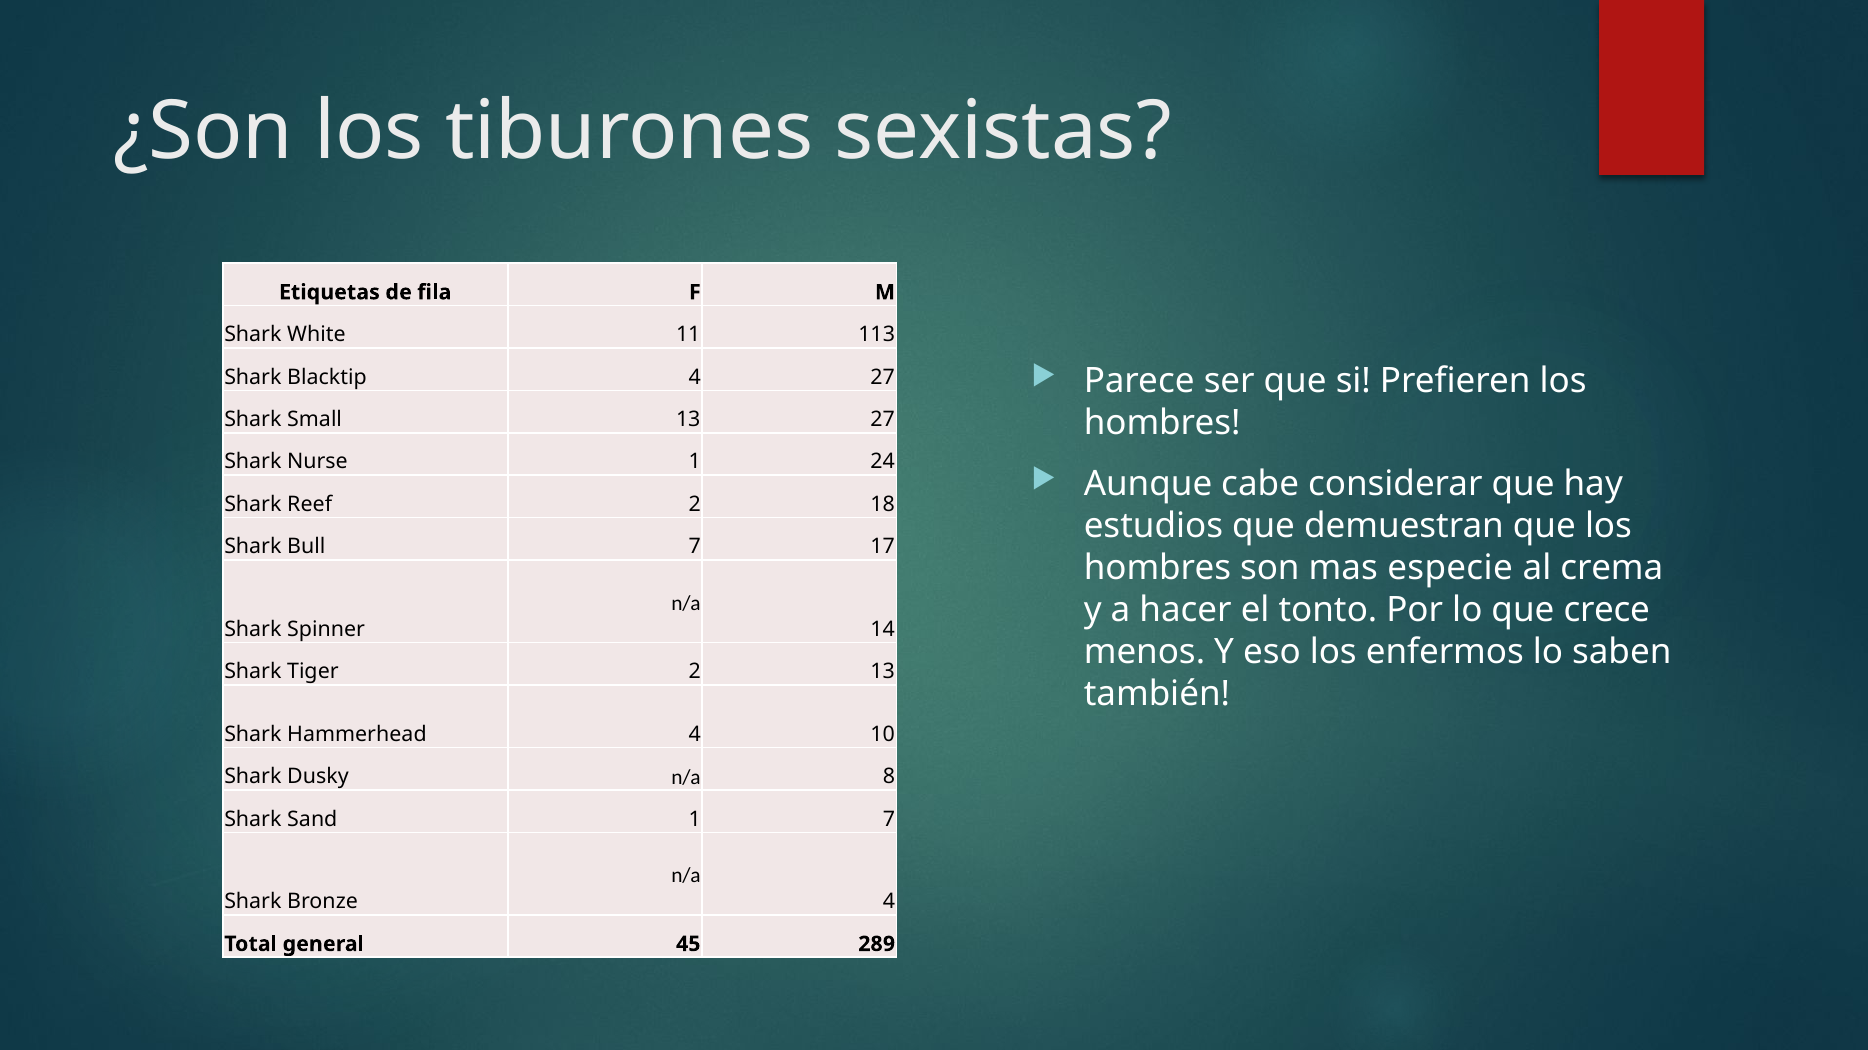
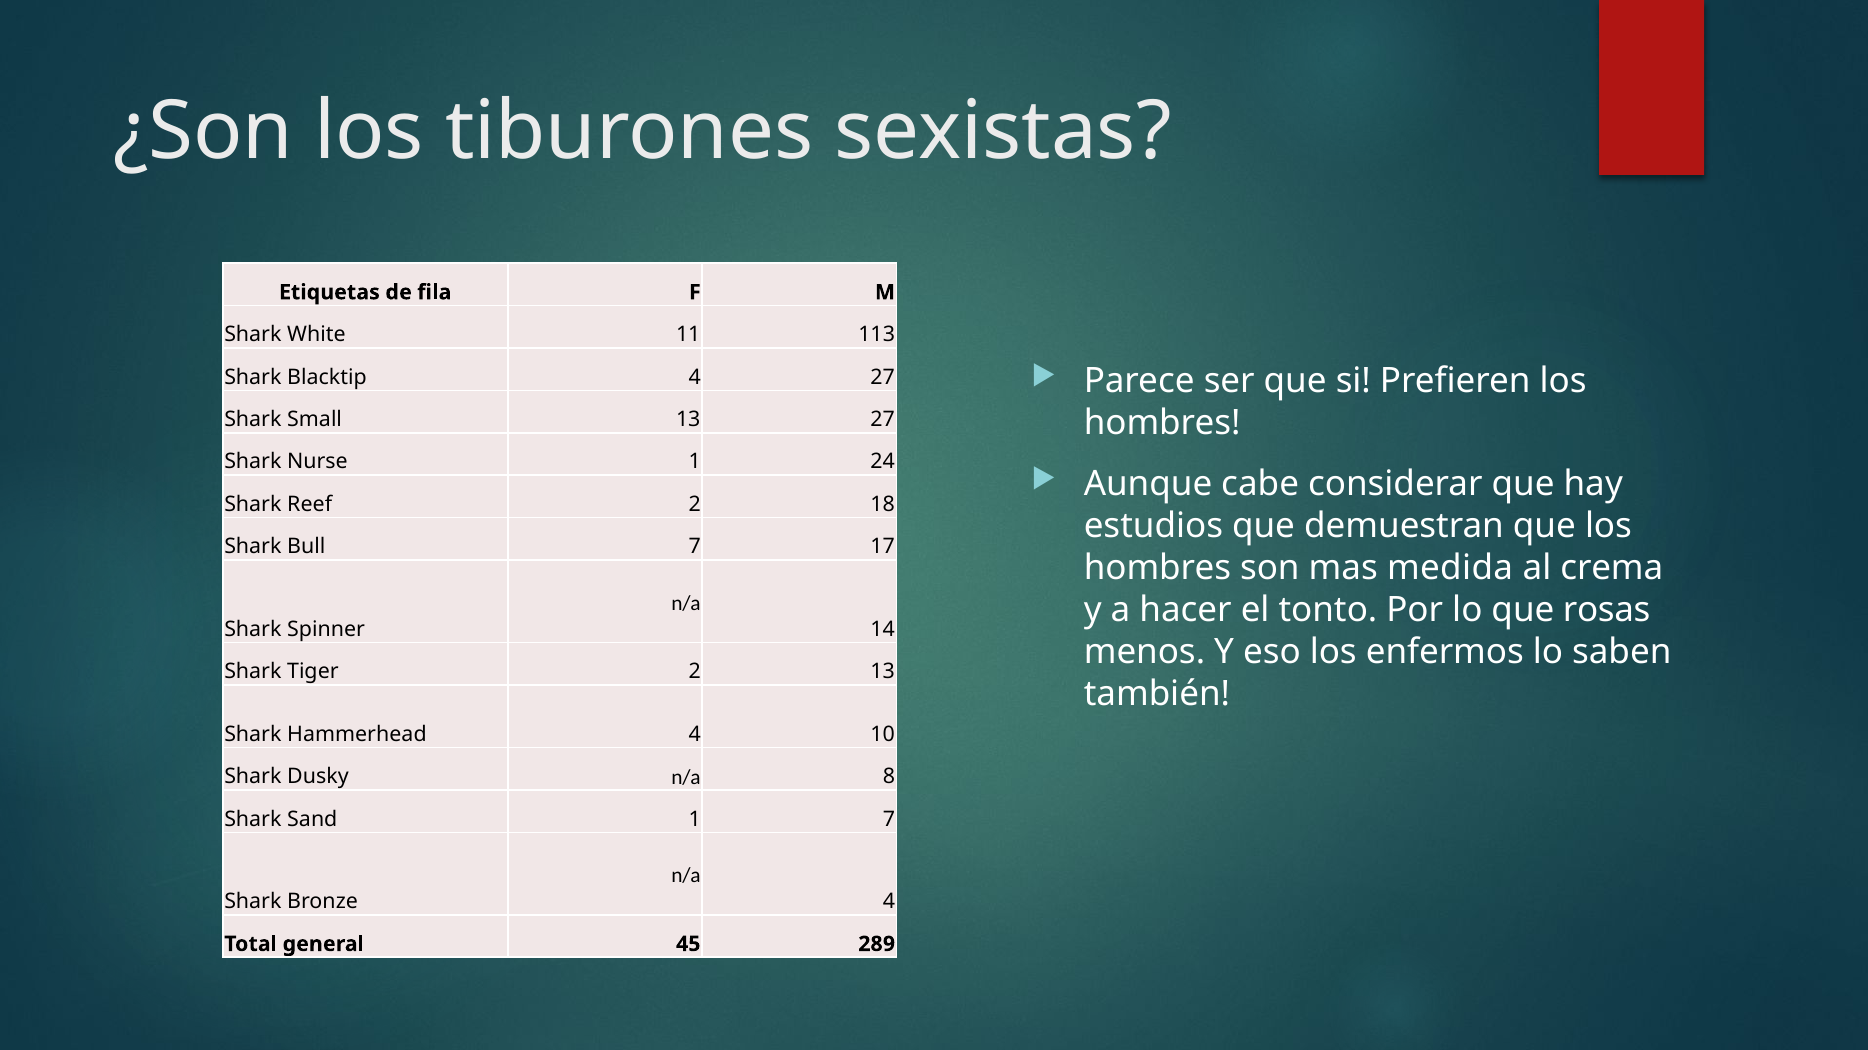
especie: especie -> medida
crece: crece -> rosas
